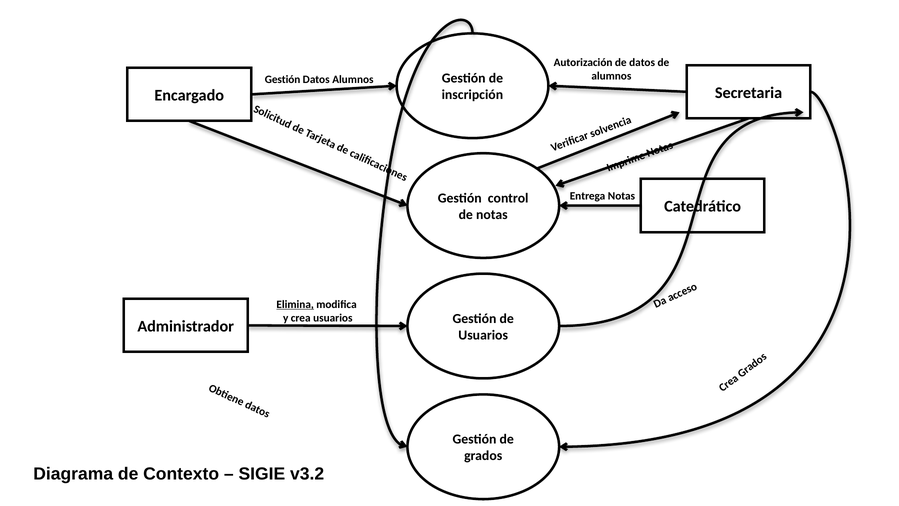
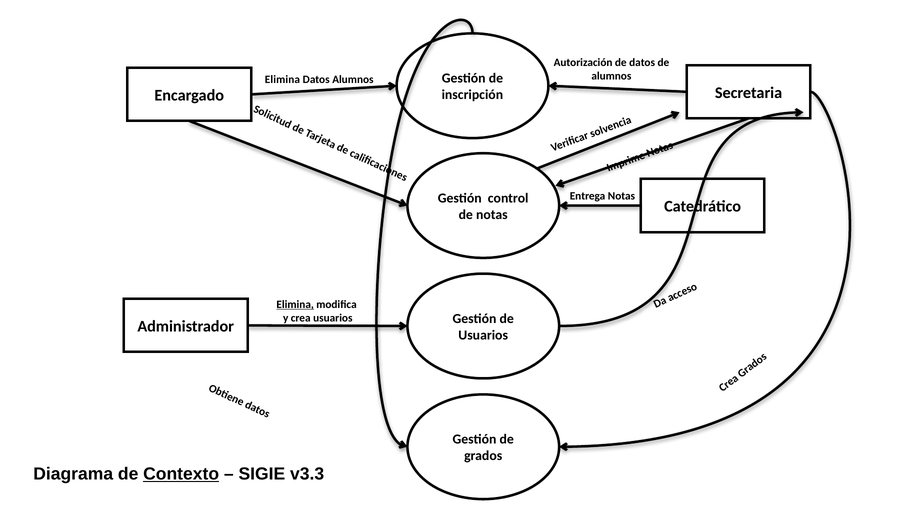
Gestión at (283, 79): Gestión -> Elimina
Contexto underline: none -> present
v3.2: v3.2 -> v3.3
